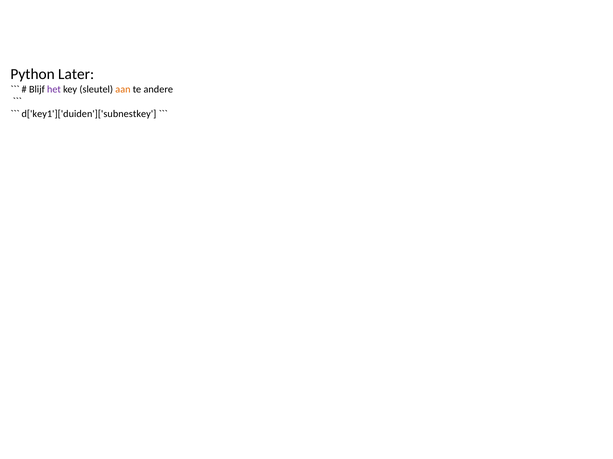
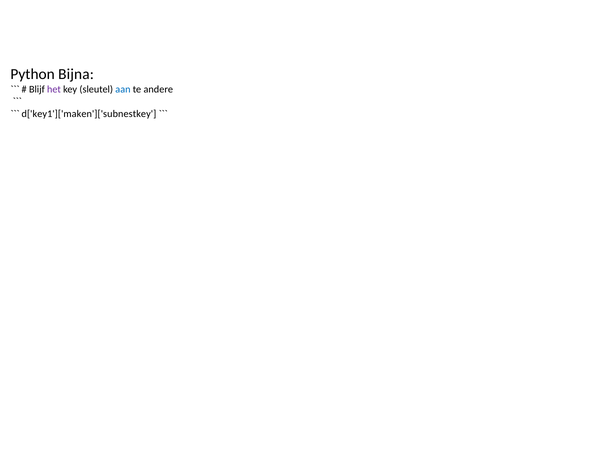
Later: Later -> Bijna
aan colour: orange -> blue
d['key1']['duiden']['subnestkey: d['key1']['duiden']['subnestkey -> d['key1']['maken']['subnestkey
